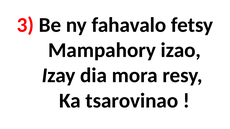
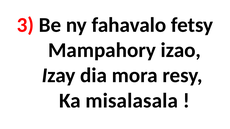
tsarovinao: tsarovinao -> misalasala
